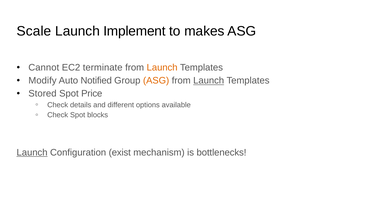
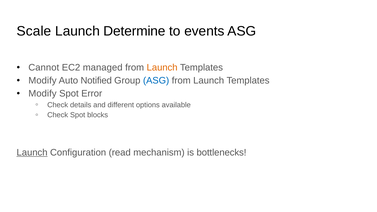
Implement: Implement -> Determine
makes: makes -> events
terminate: terminate -> managed
ASG at (156, 81) colour: orange -> blue
Launch at (209, 81) underline: present -> none
Stored at (42, 94): Stored -> Modify
Price: Price -> Error
exist: exist -> read
